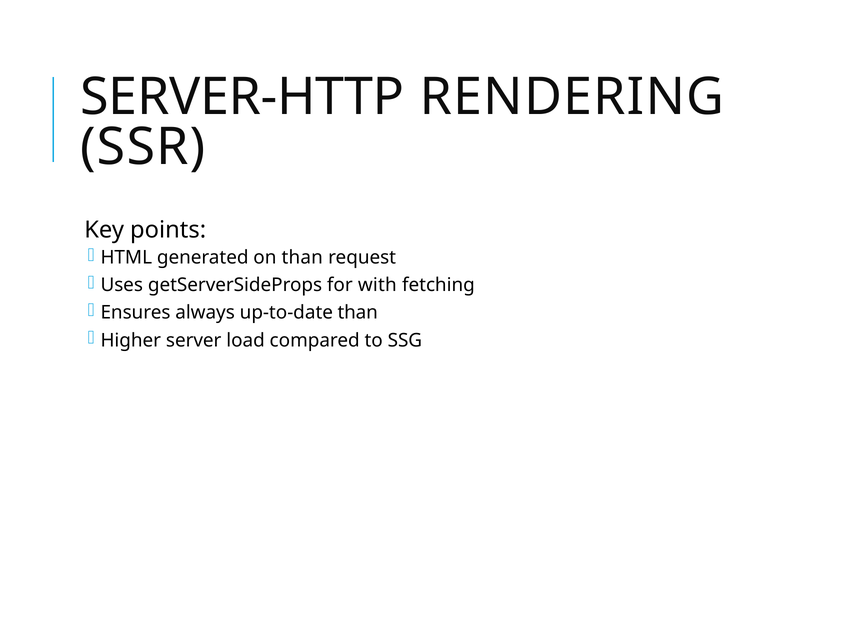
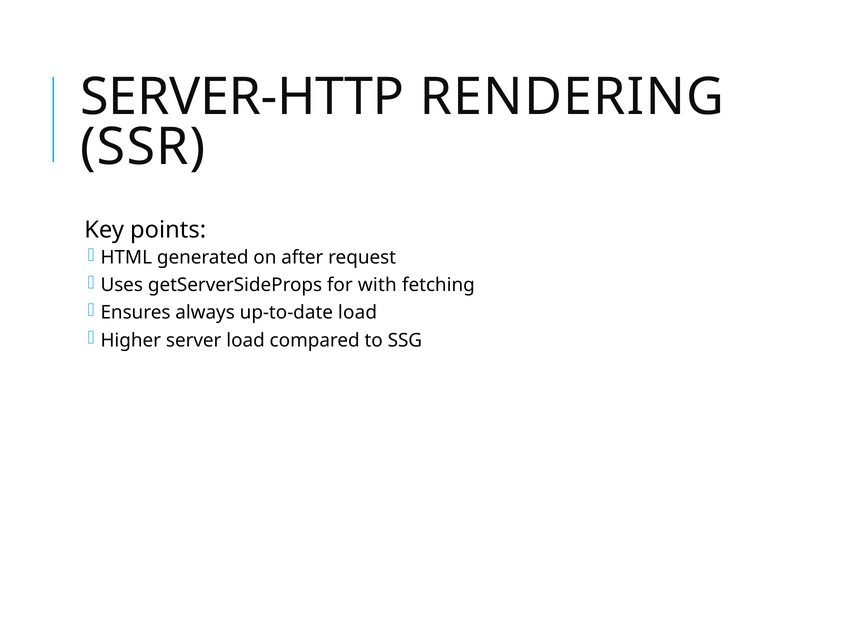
on than: than -> after
up-to-date than: than -> load
